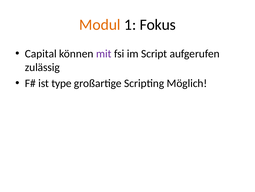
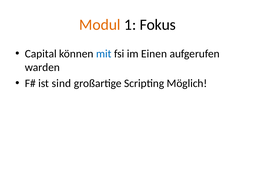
mit colour: purple -> blue
Script: Script -> Einen
zulässig: zulässig -> warden
type: type -> sind
